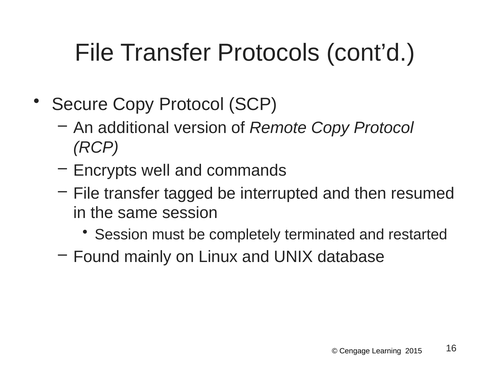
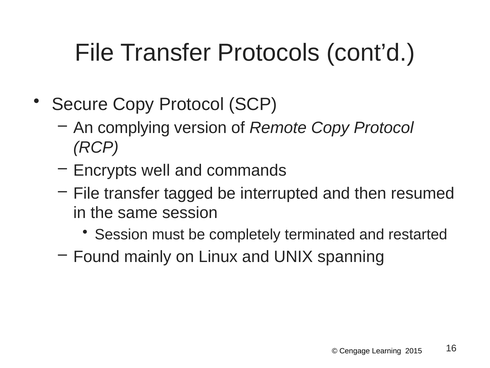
additional: additional -> complying
database: database -> spanning
